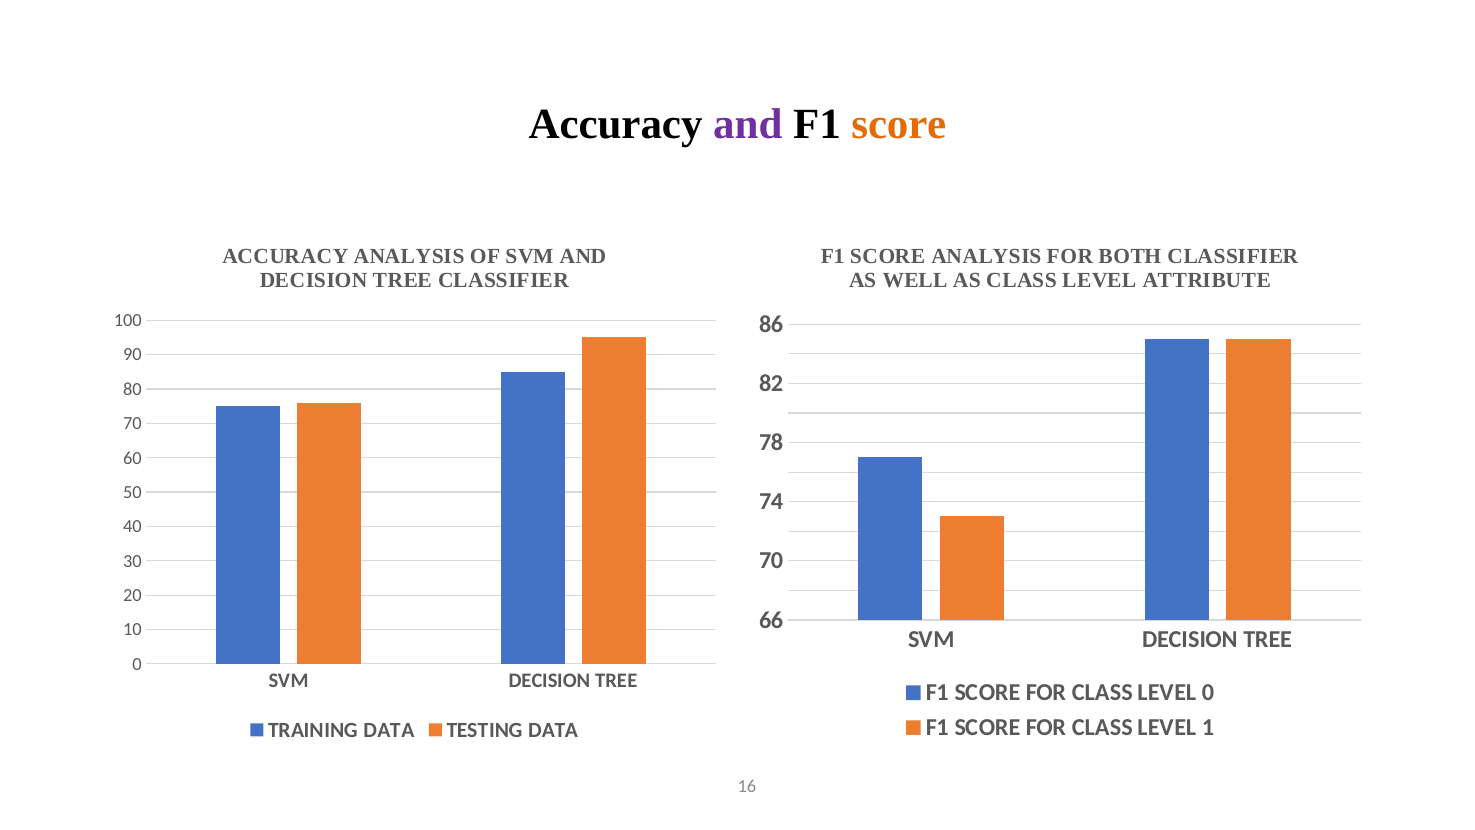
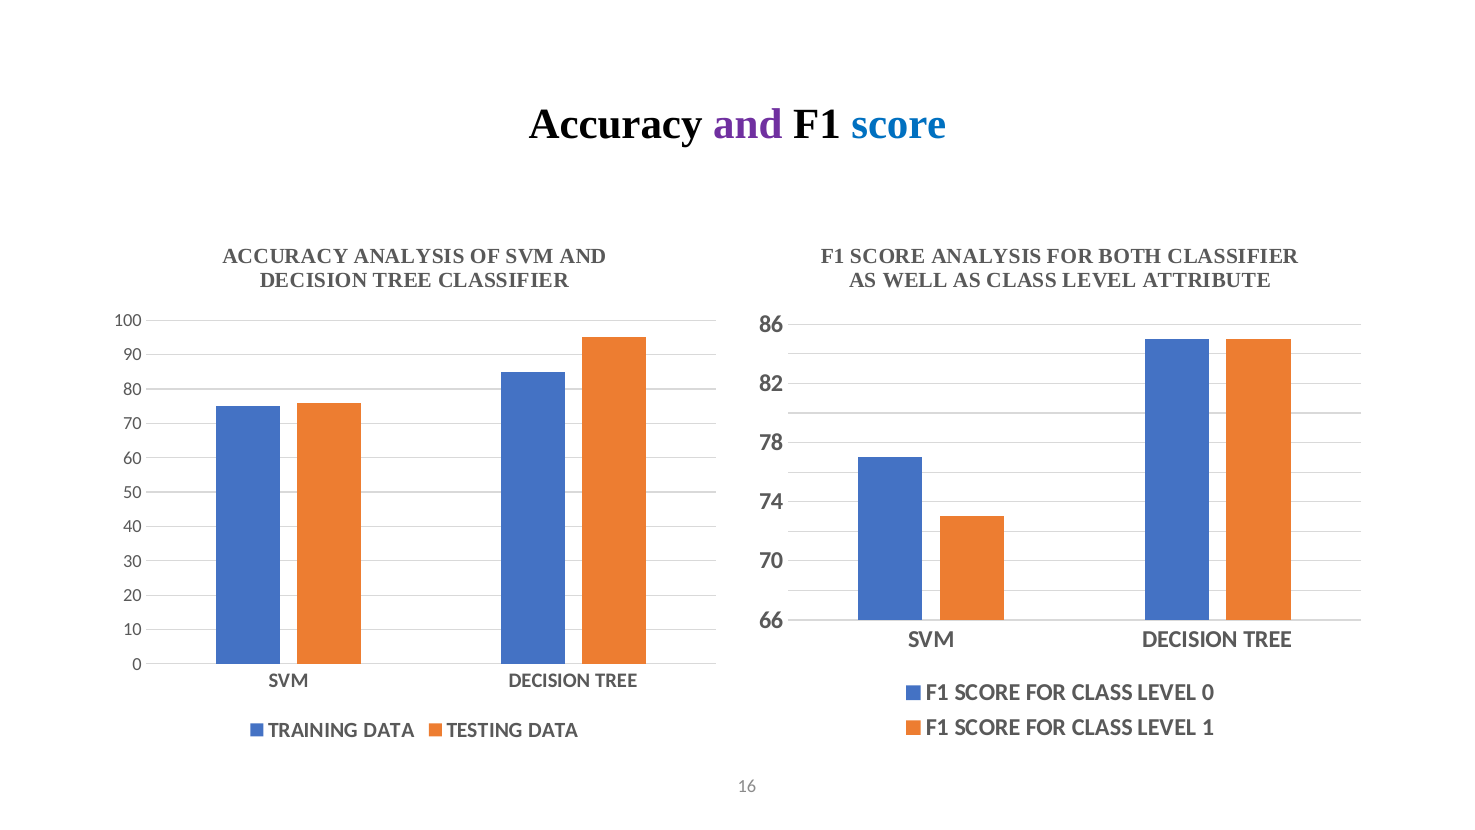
score at (899, 124) colour: orange -> blue
